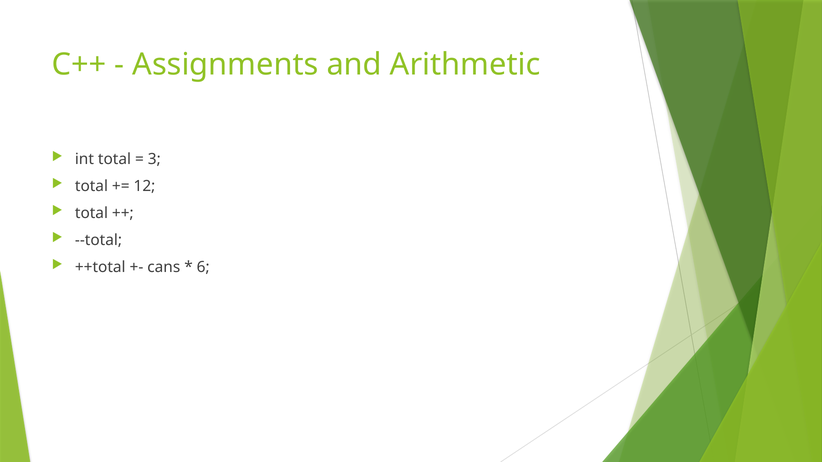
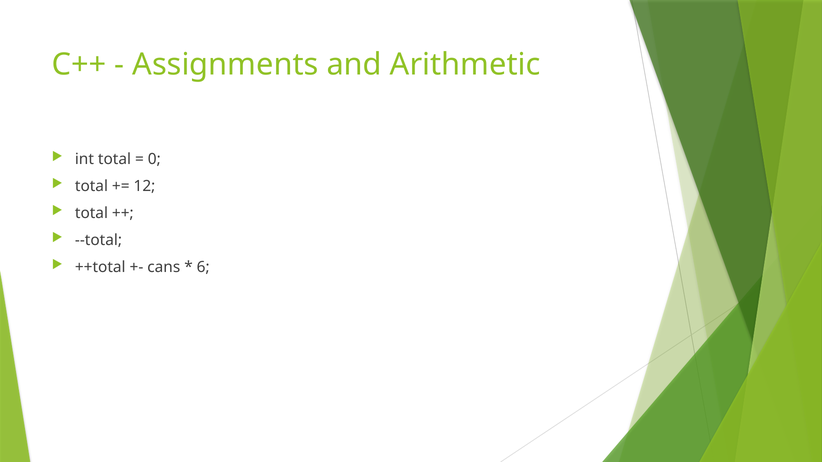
3: 3 -> 0
